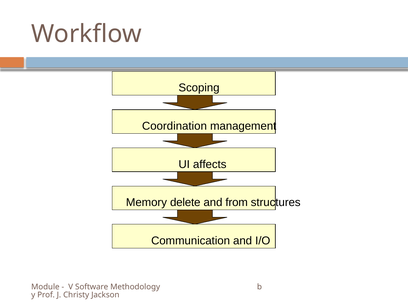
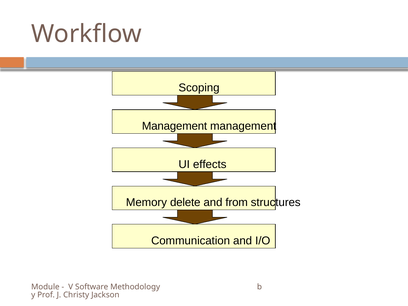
Coordination at (174, 126): Coordination -> Management
affects: affects -> effects
